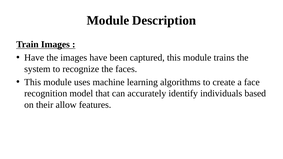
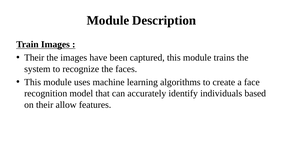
Have at (34, 58): Have -> Their
